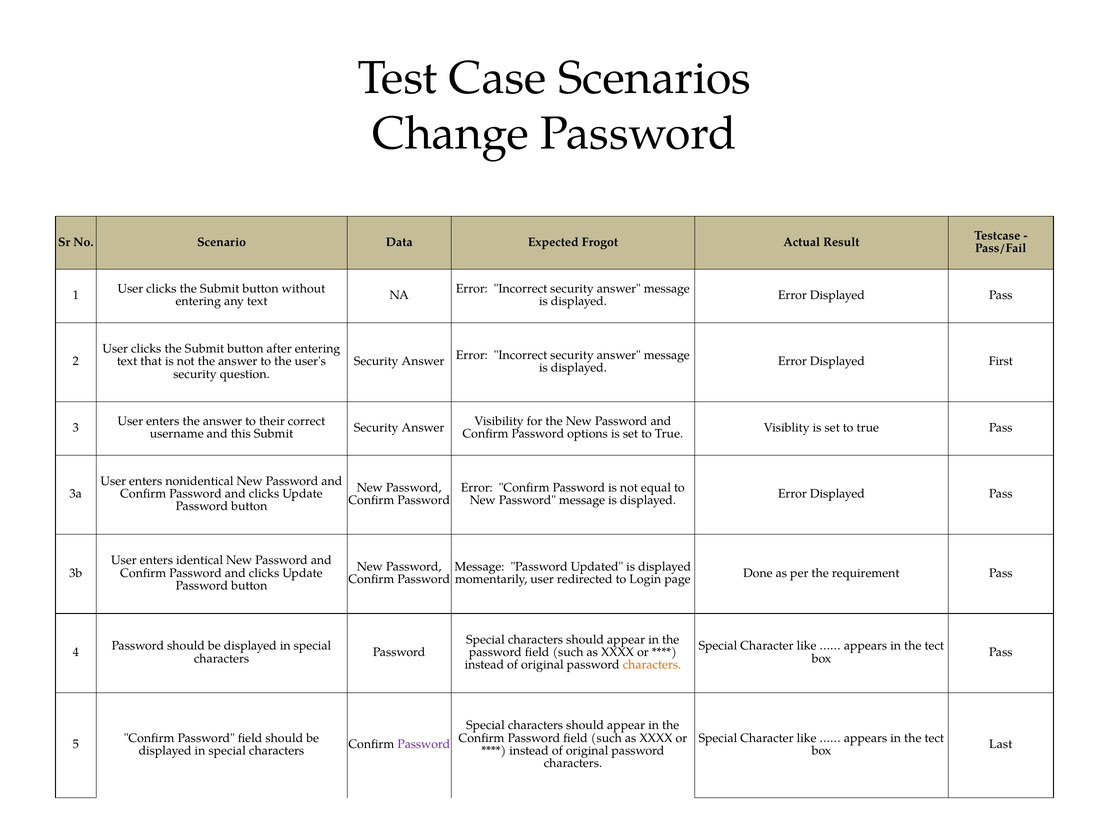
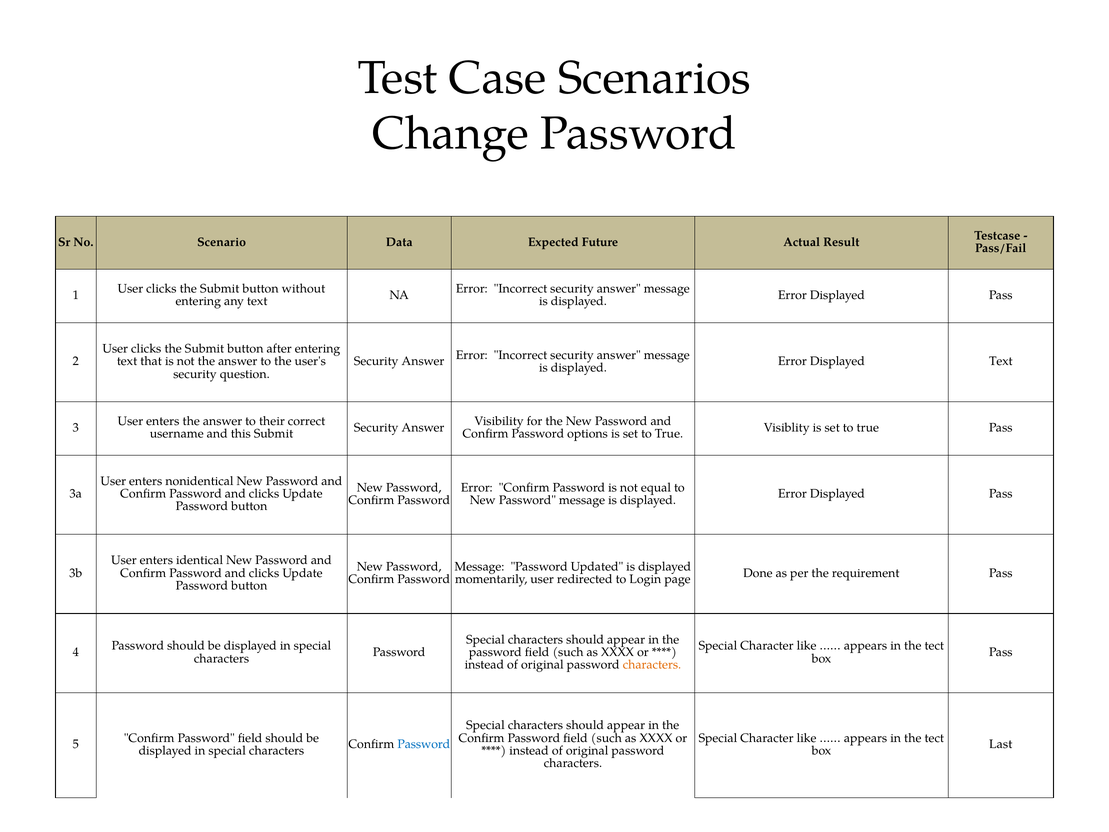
Frogot: Frogot -> Future
Displayed First: First -> Text
Password at (424, 744) colour: purple -> blue
